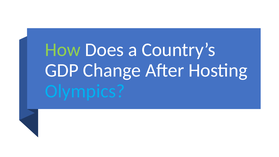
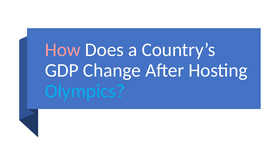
How colour: light green -> pink
